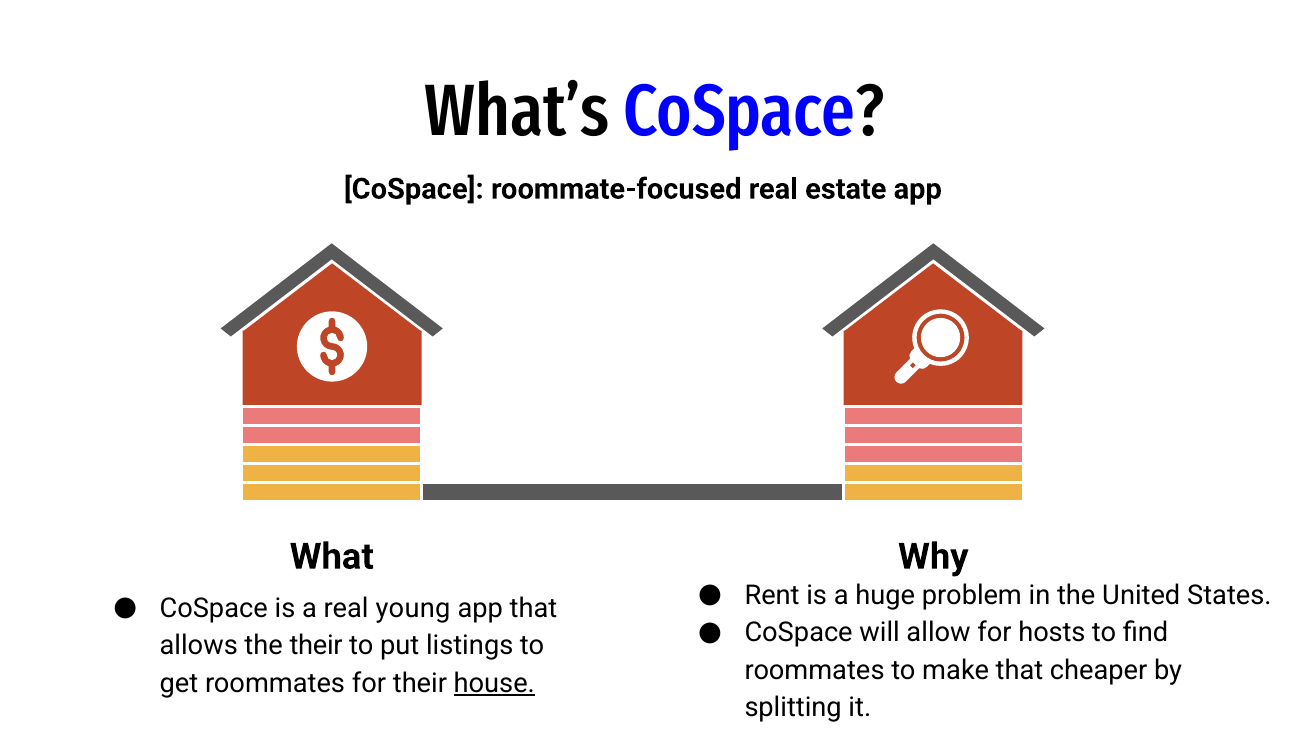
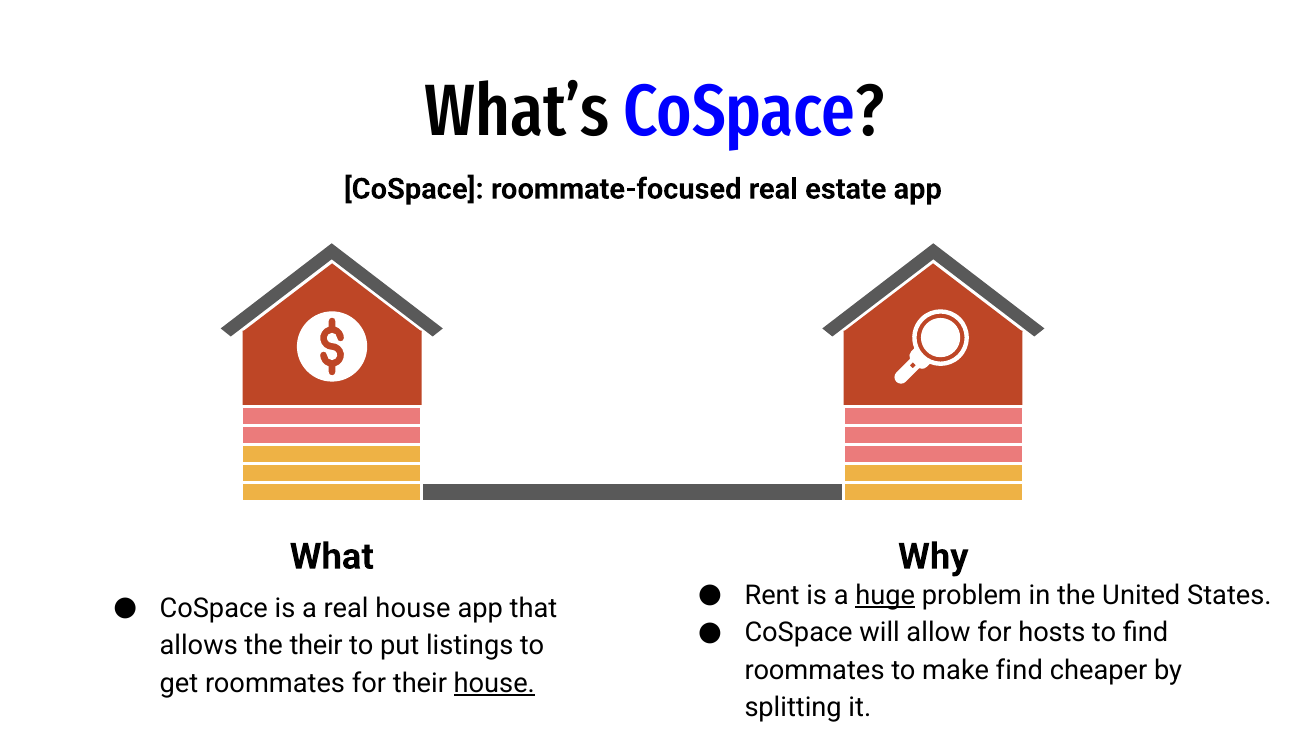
huge underline: none -> present
real young: young -> house
make that: that -> find
